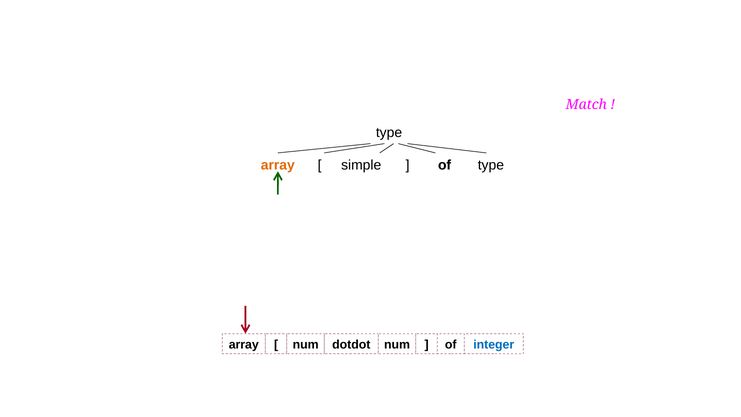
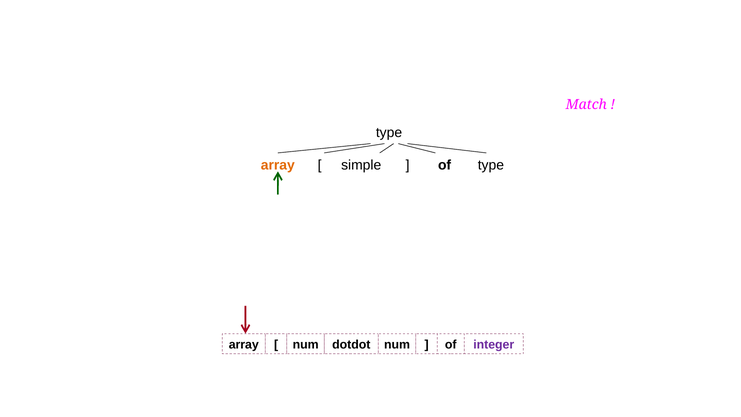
integer colour: blue -> purple
